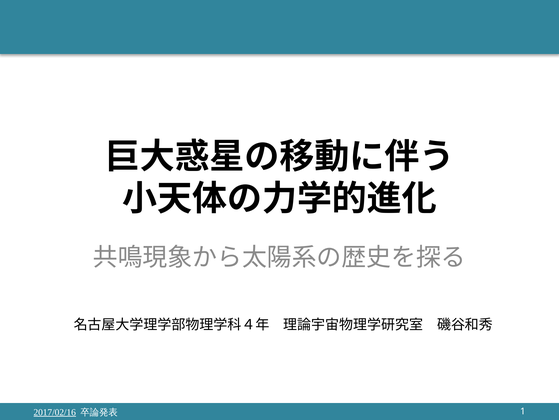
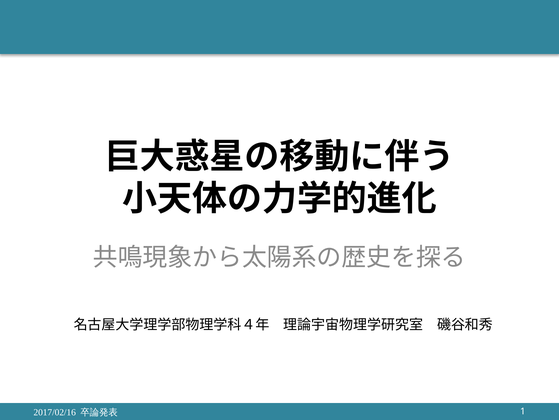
2017/02/16 underline: present -> none
